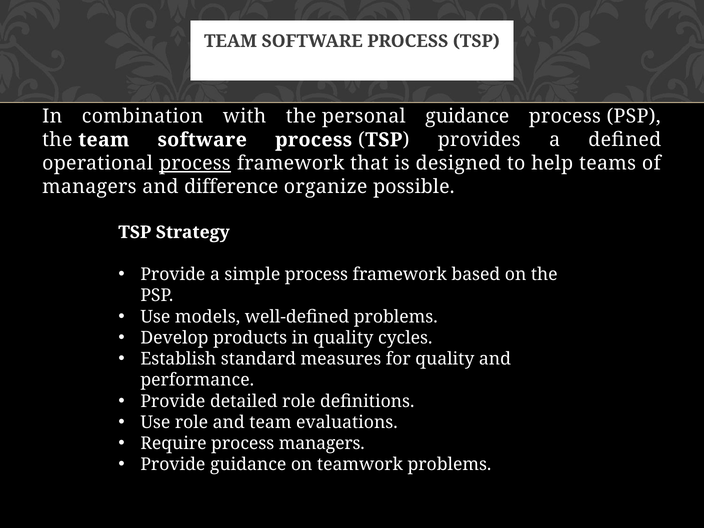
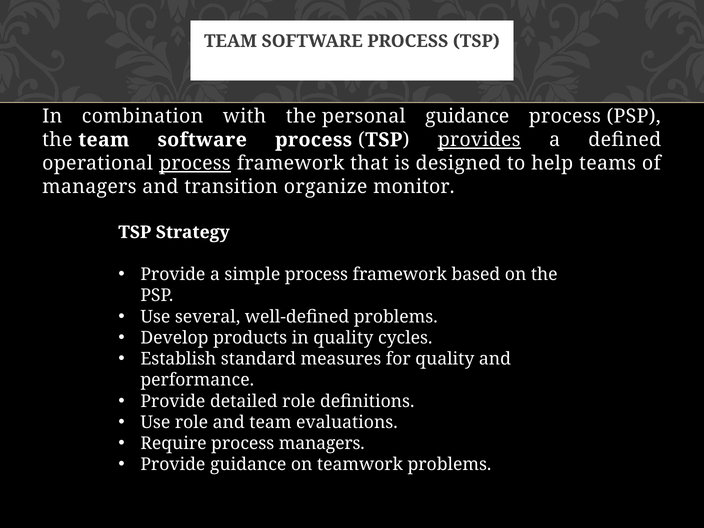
provides underline: none -> present
difference: difference -> transition
possible: possible -> monitor
models: models -> several
